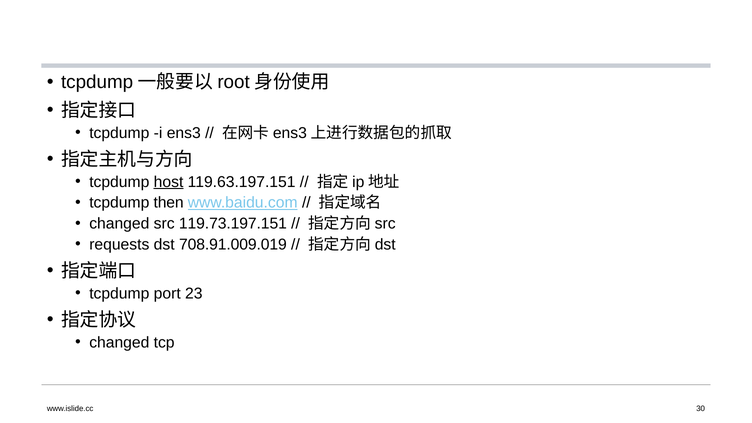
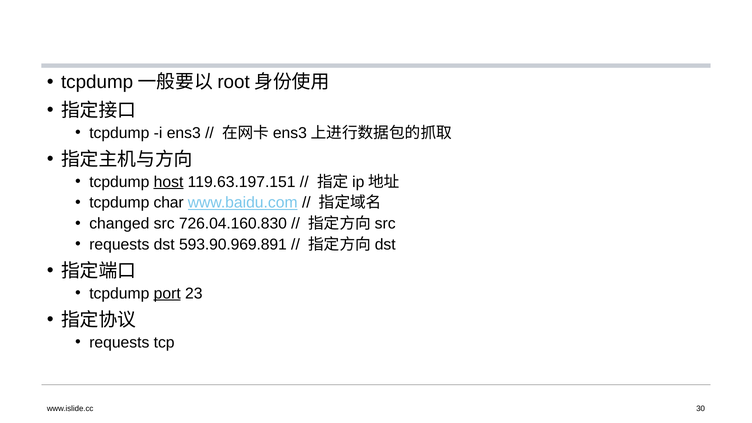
then: then -> char
119.73.197.151: 119.73.197.151 -> 726.04.160.830
708.91.009.019: 708.91.009.019 -> 593.90.969.891
port underline: none -> present
changed at (119, 342): changed -> requests
